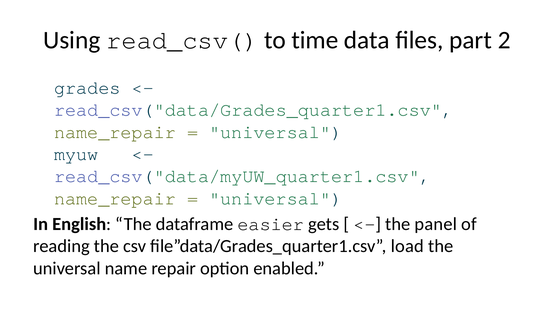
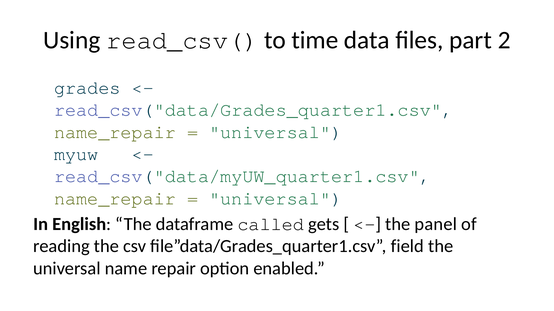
easier: easier -> called
load: load -> field
